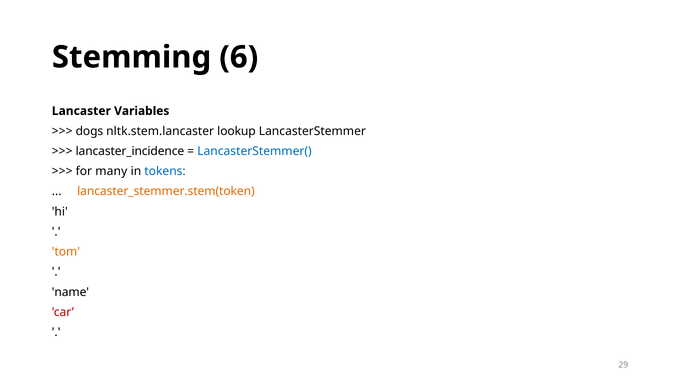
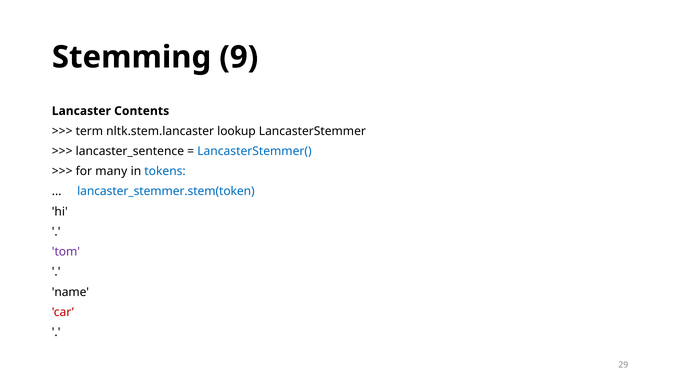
6: 6 -> 9
Variables: Variables -> Contents
dogs: dogs -> term
lancaster_incidence: lancaster_incidence -> lancaster_sentence
lancaster_stemmer.stem(token colour: orange -> blue
tom colour: orange -> purple
